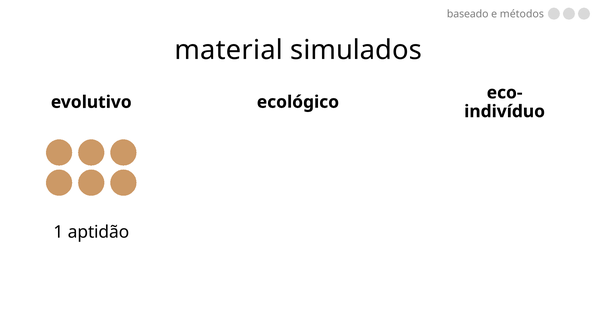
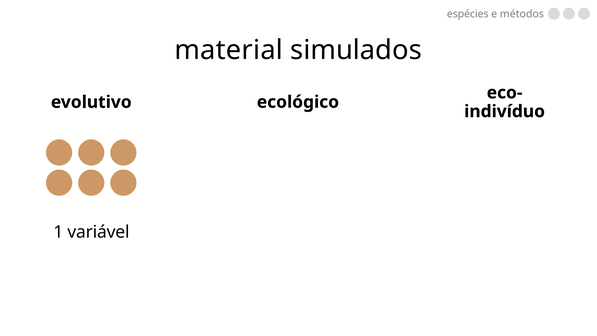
baseado: baseado -> espécies
aptidão: aptidão -> variável
